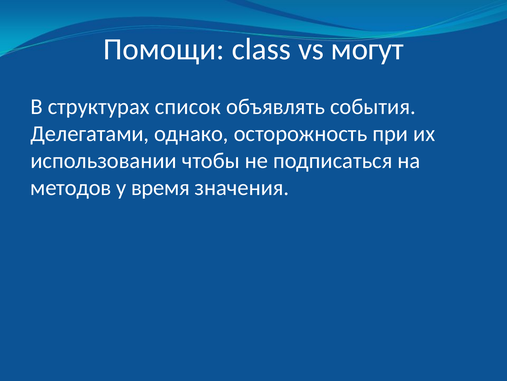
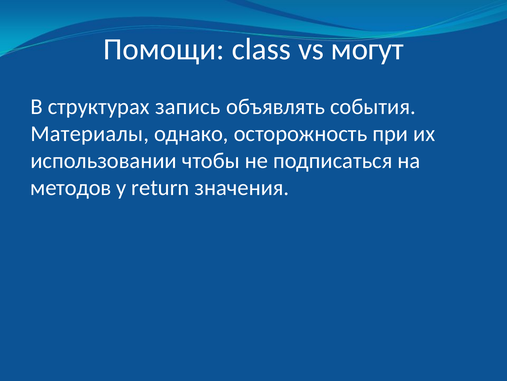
список: список -> запись
Делегатами: Делегатами -> Материалы
время: время -> return
